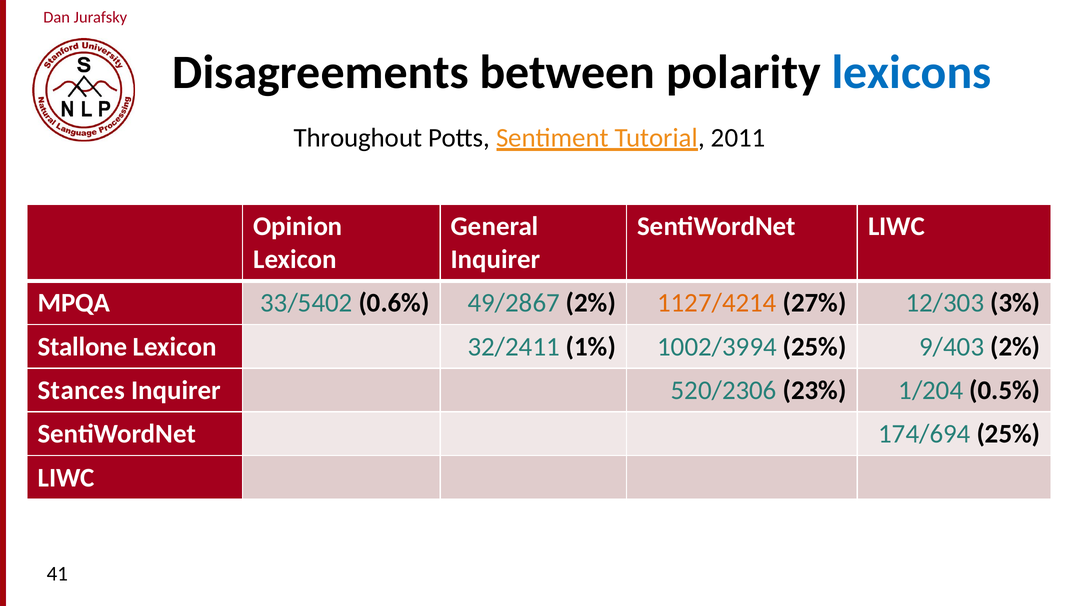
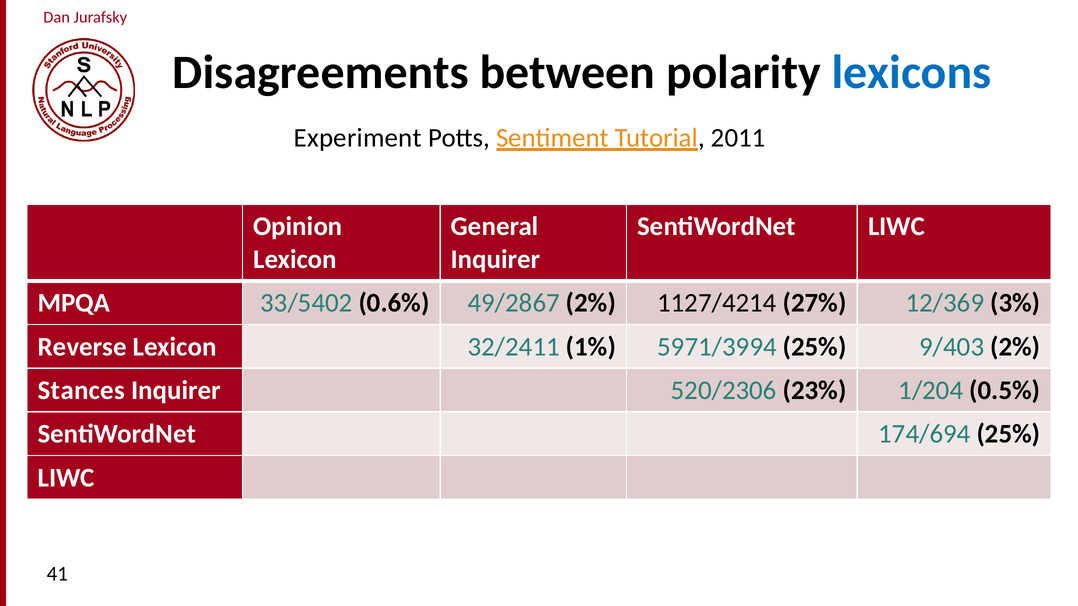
Throughout: Throughout -> Experiment
1127/4214 colour: orange -> black
12/303: 12/303 -> 12/369
Stallone: Stallone -> Reverse
1002/3994: 1002/3994 -> 5971/3994
